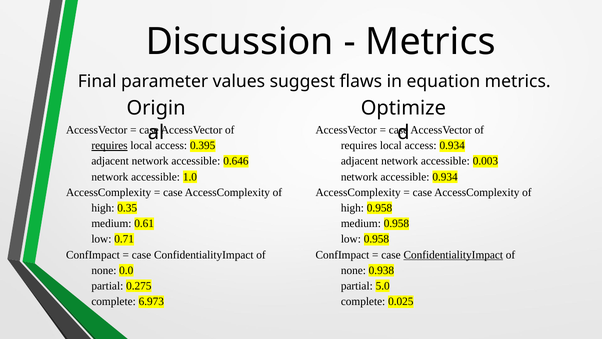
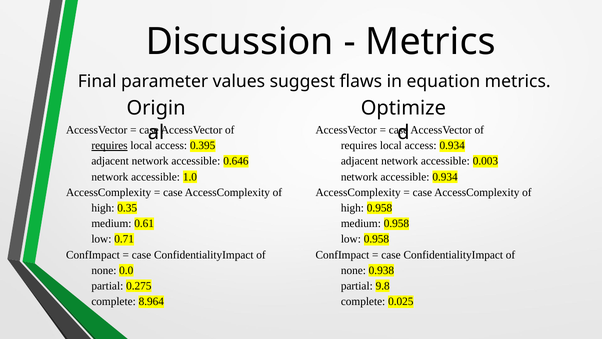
ConfidentialityImpact at (453, 255) underline: present -> none
5.0: 5.0 -> 9.8
6.973: 6.973 -> 8.964
